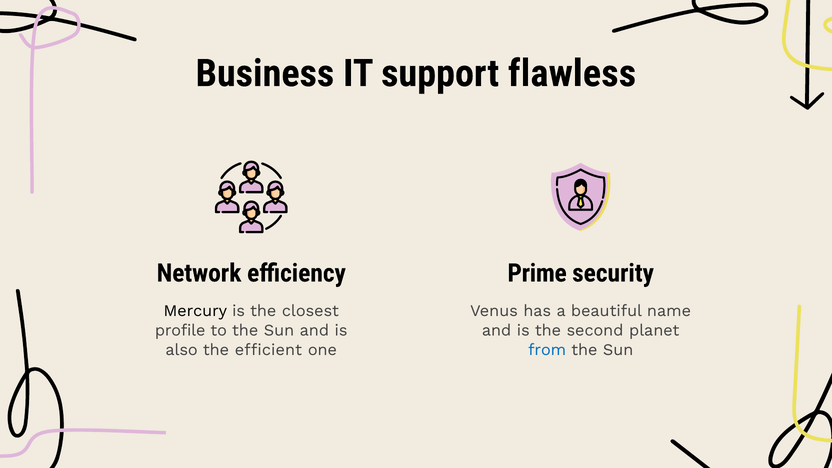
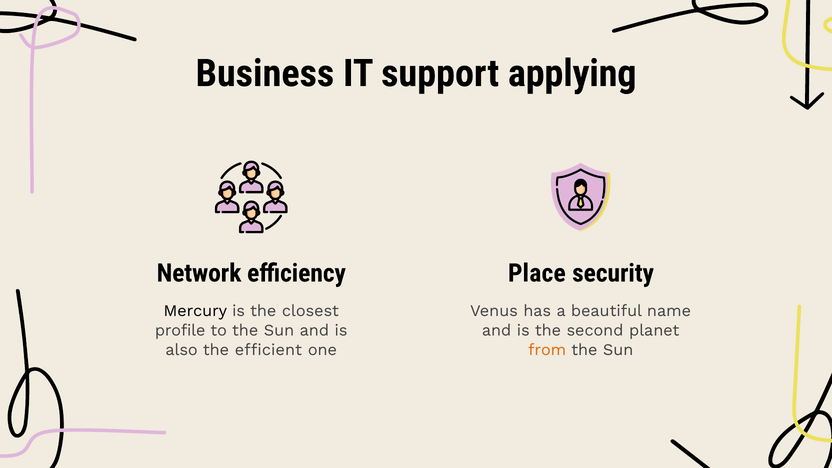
flawless: flawless -> applying
Prime: Prime -> Place
from colour: blue -> orange
